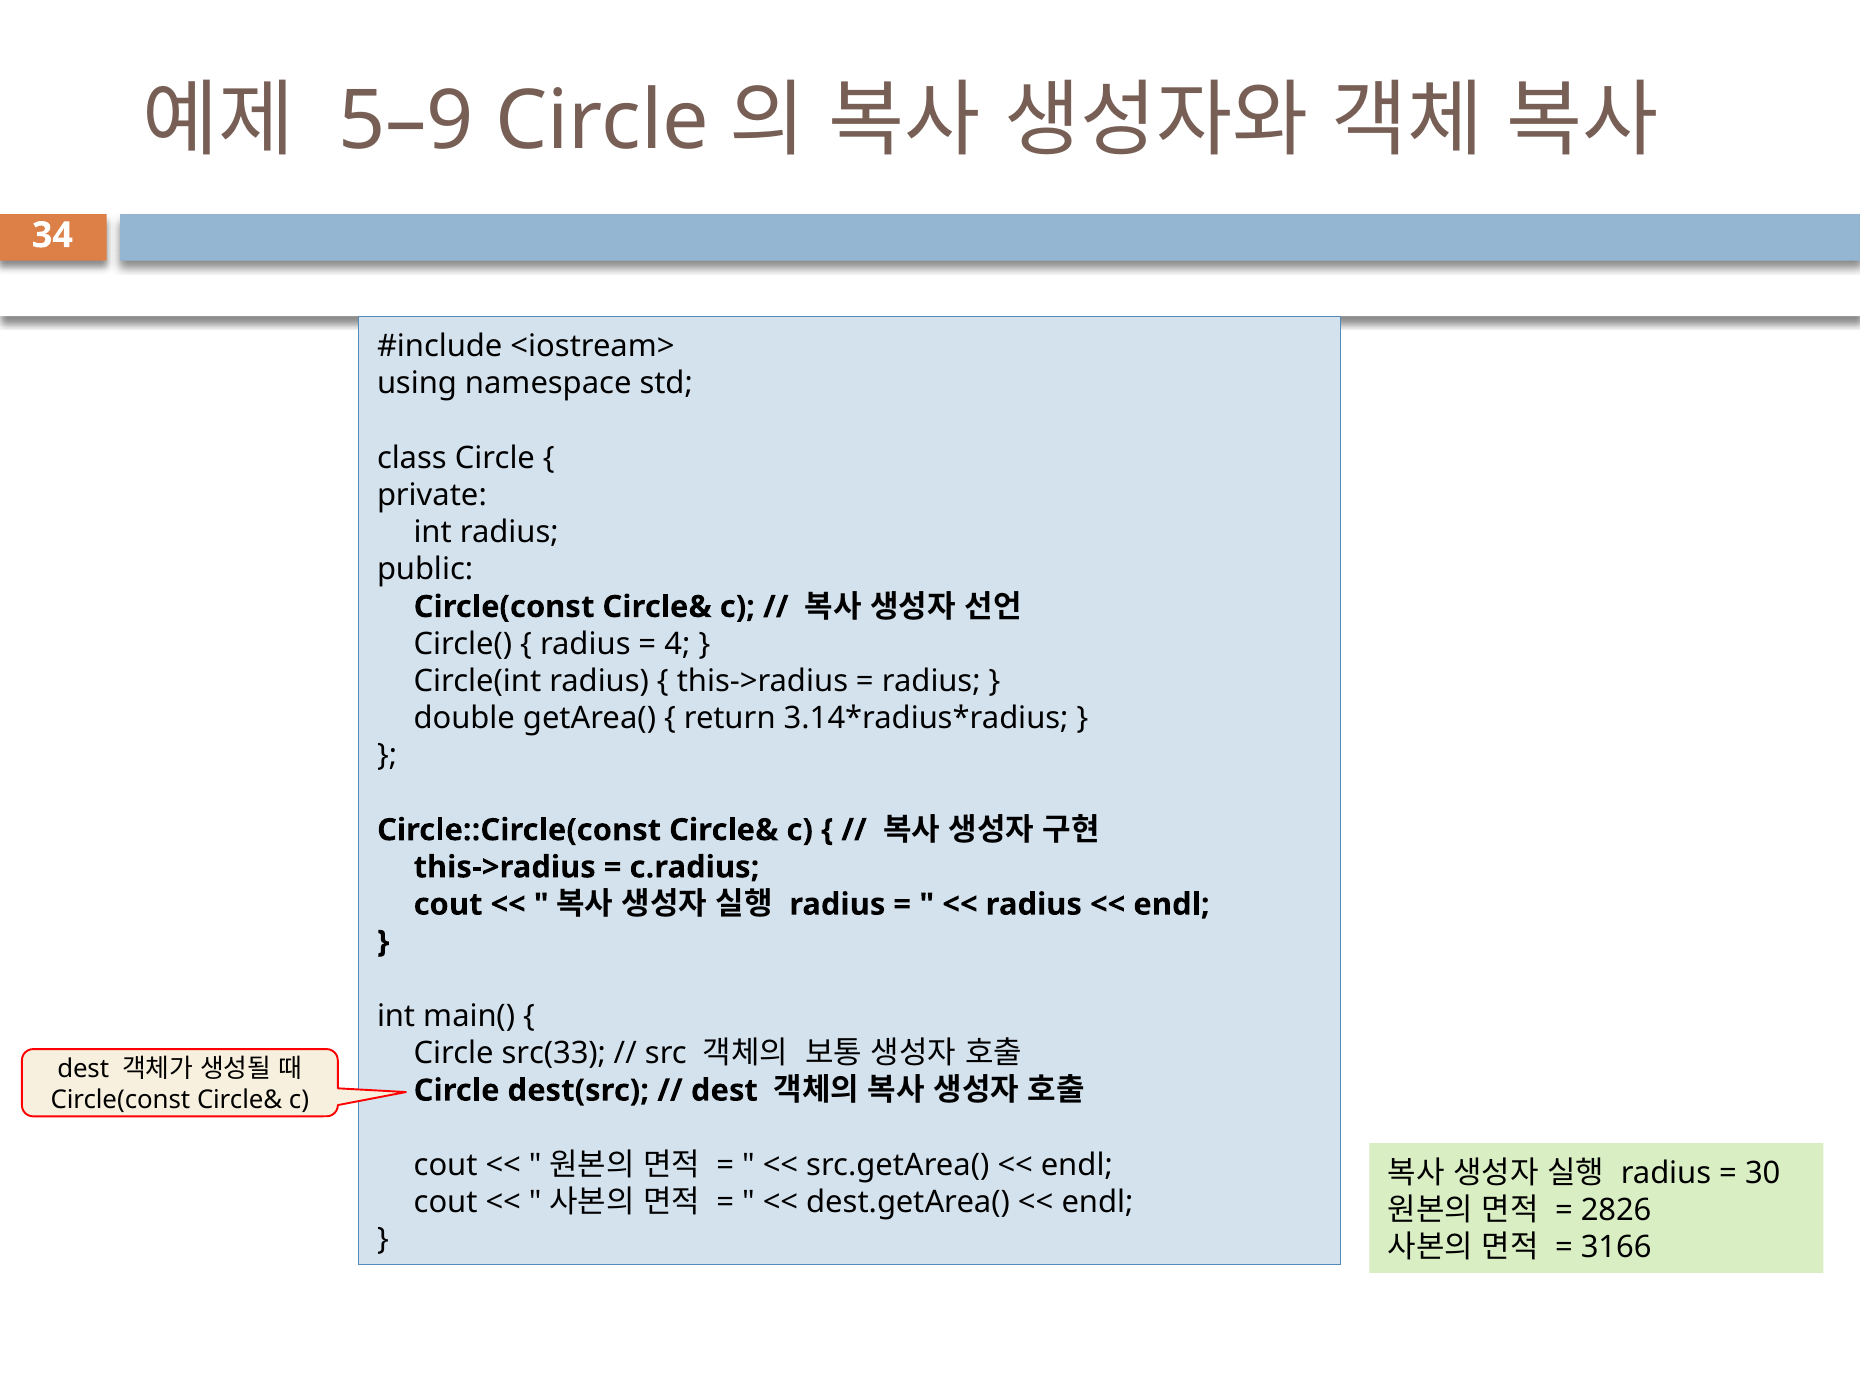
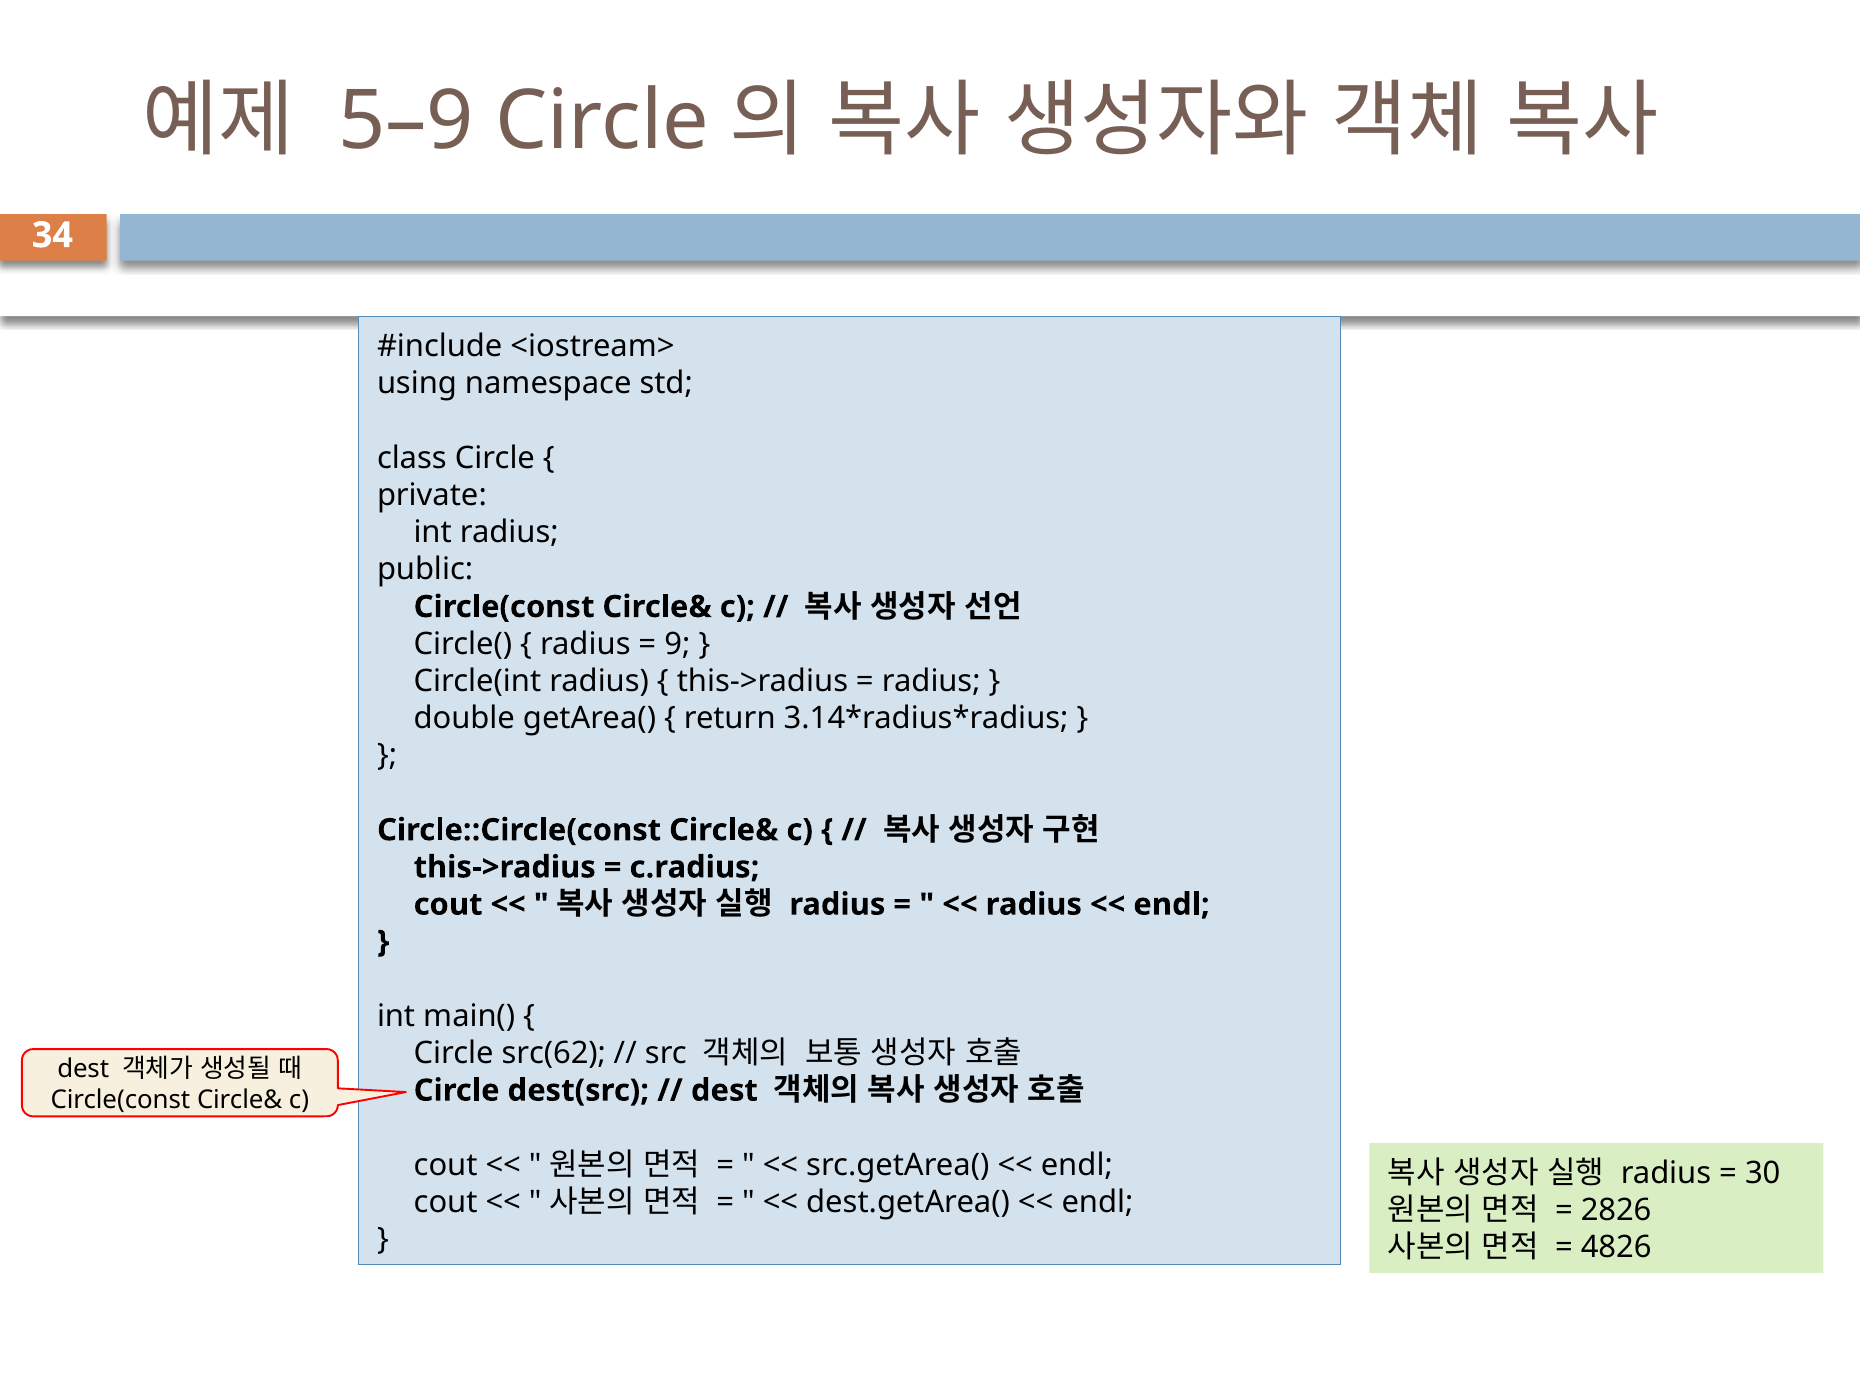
4: 4 -> 9
src(33: src(33 -> src(62
3166: 3166 -> 4826
